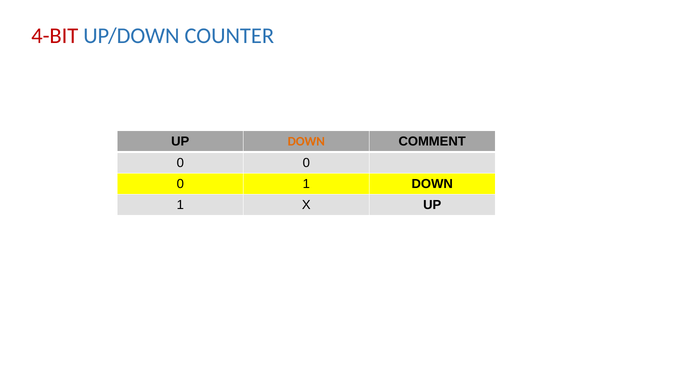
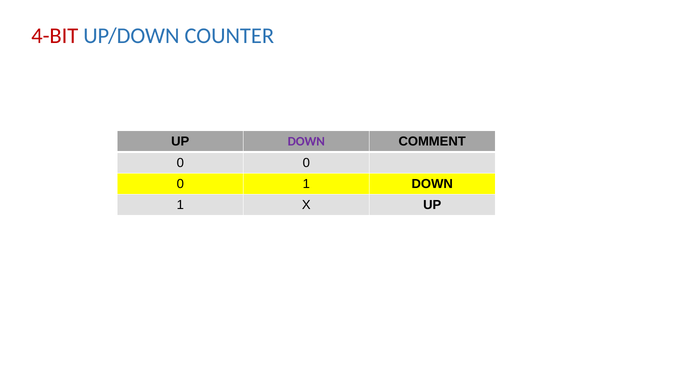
DOWN at (306, 142) colour: orange -> purple
